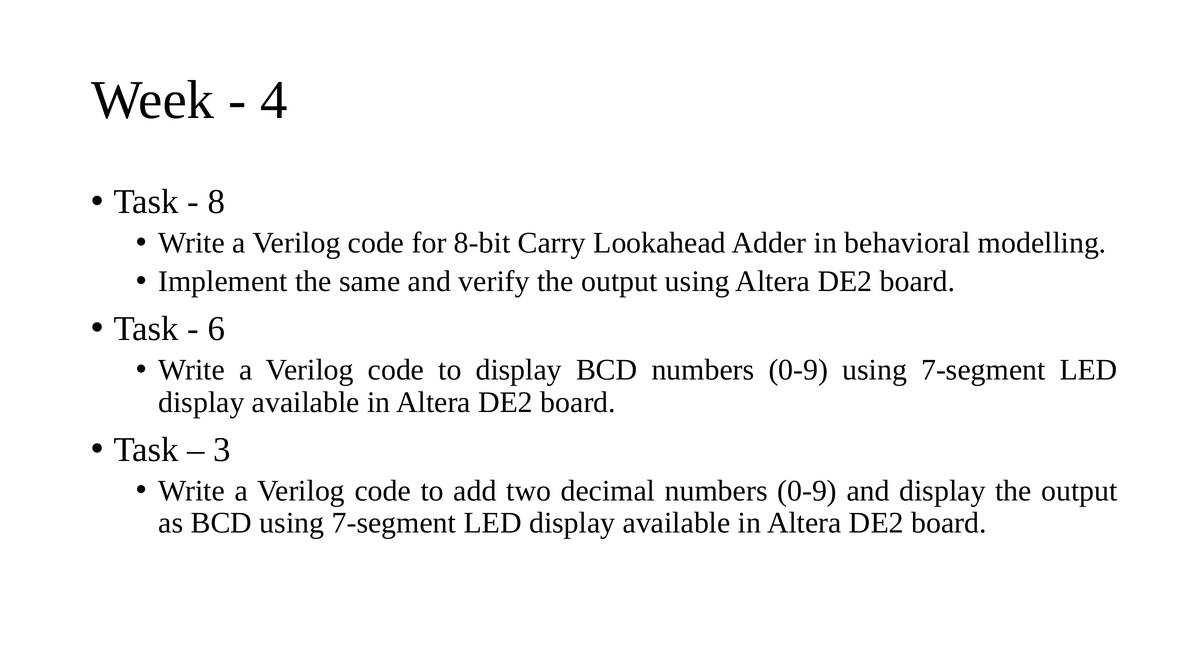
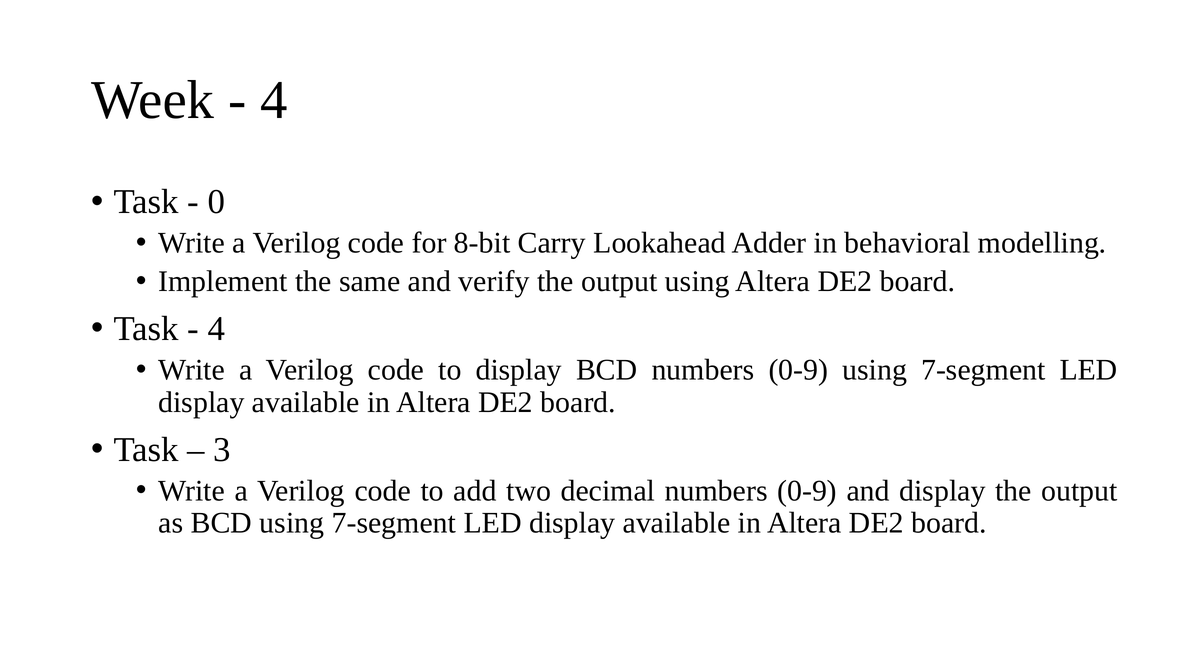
8: 8 -> 0
6 at (216, 329): 6 -> 4
